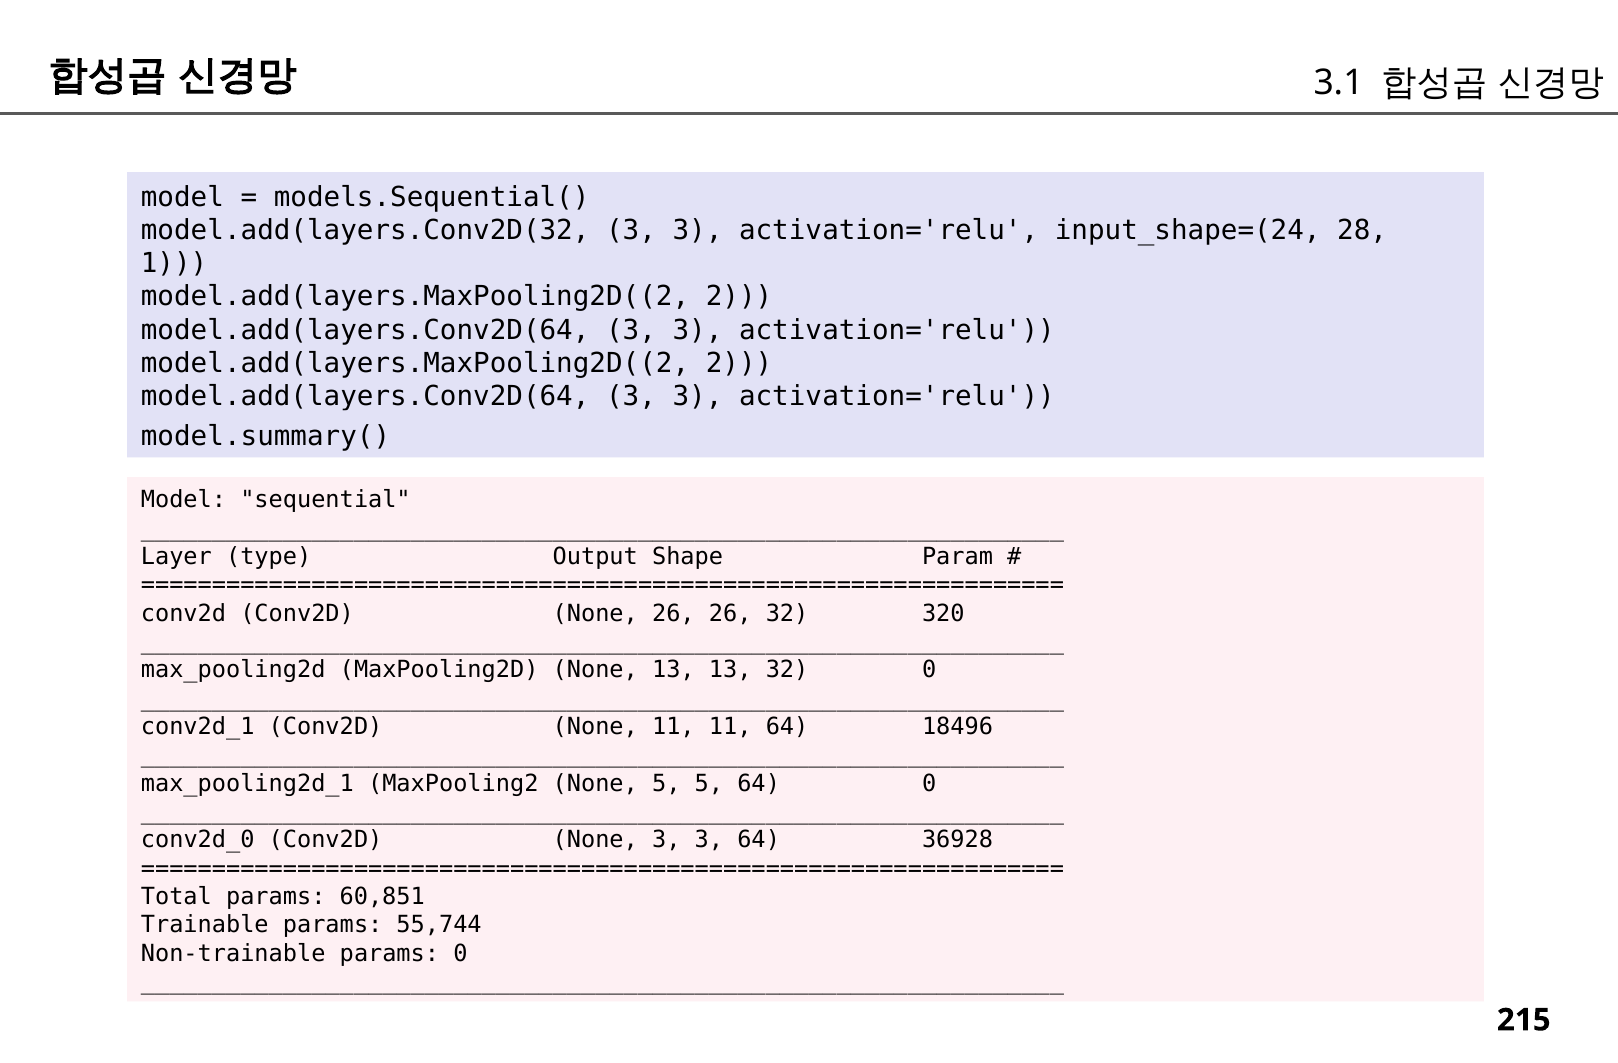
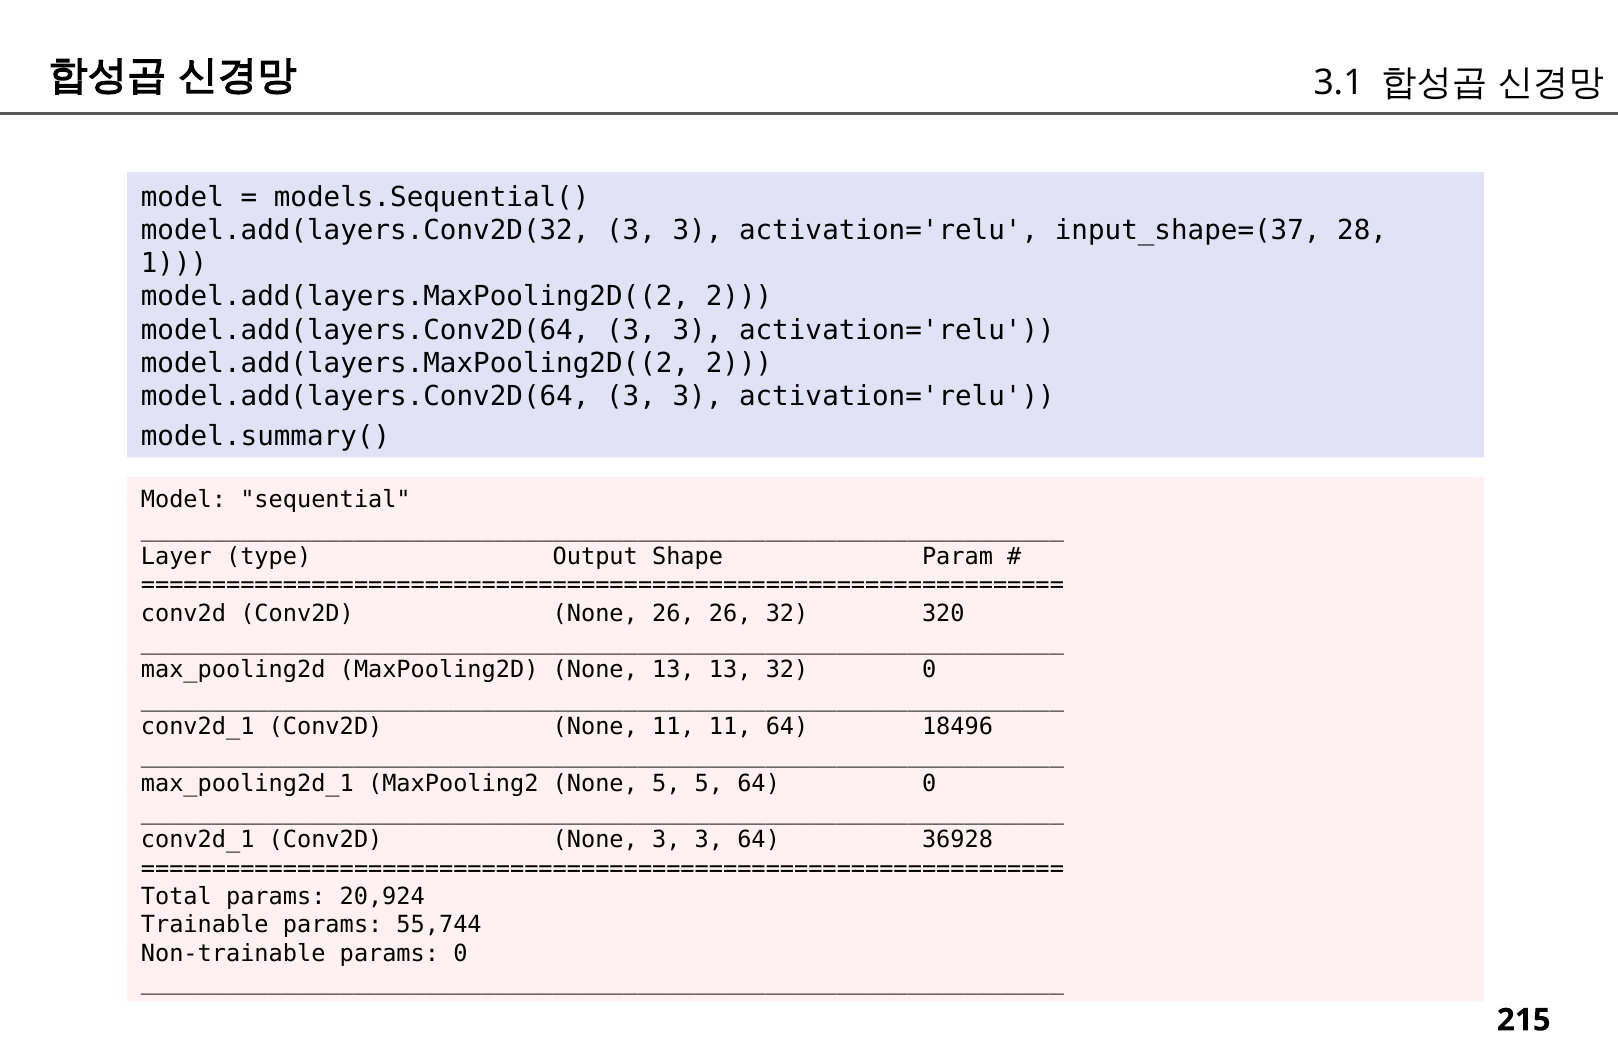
input_shape=(24: input_shape=(24 -> input_shape=(37
conv2d_0 at (198, 840): conv2d_0 -> conv2d_1
60,851: 60,851 -> 20,924
